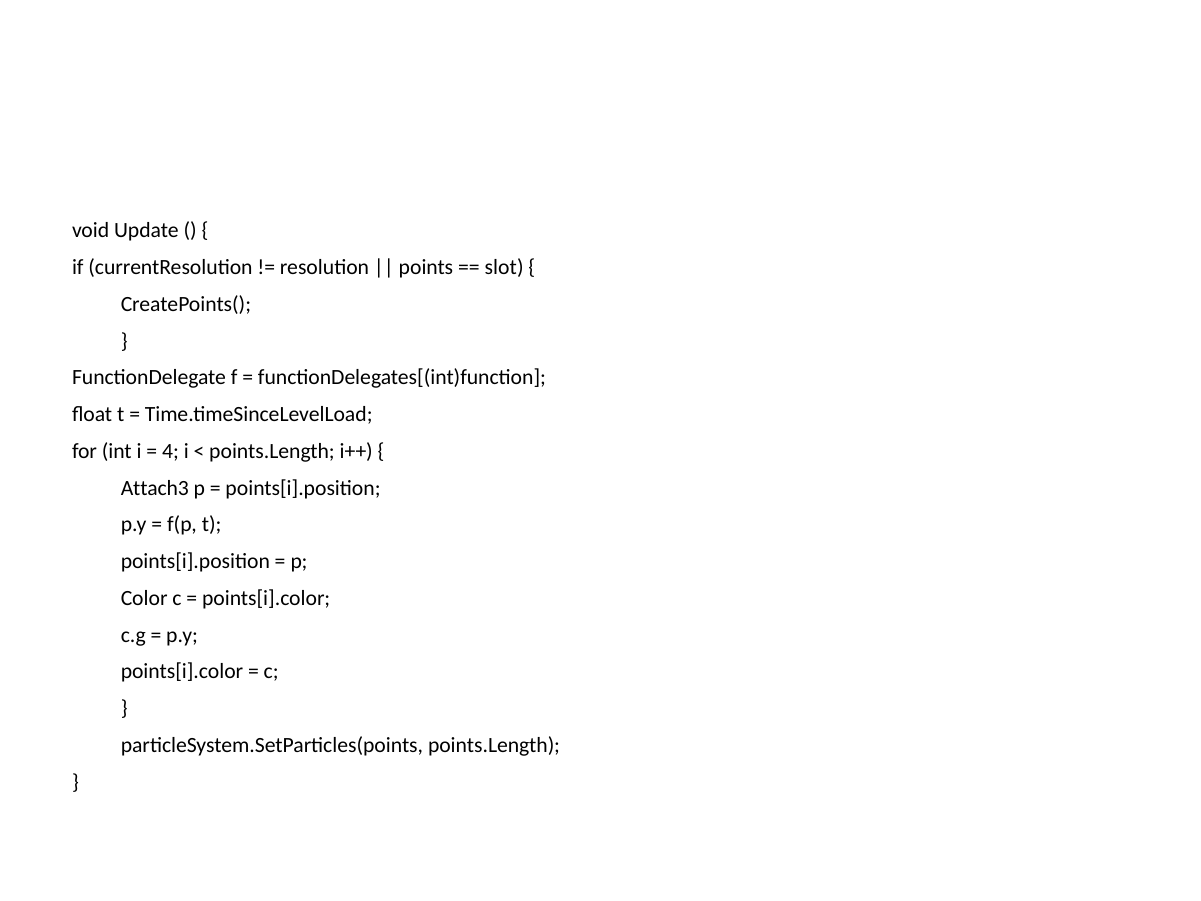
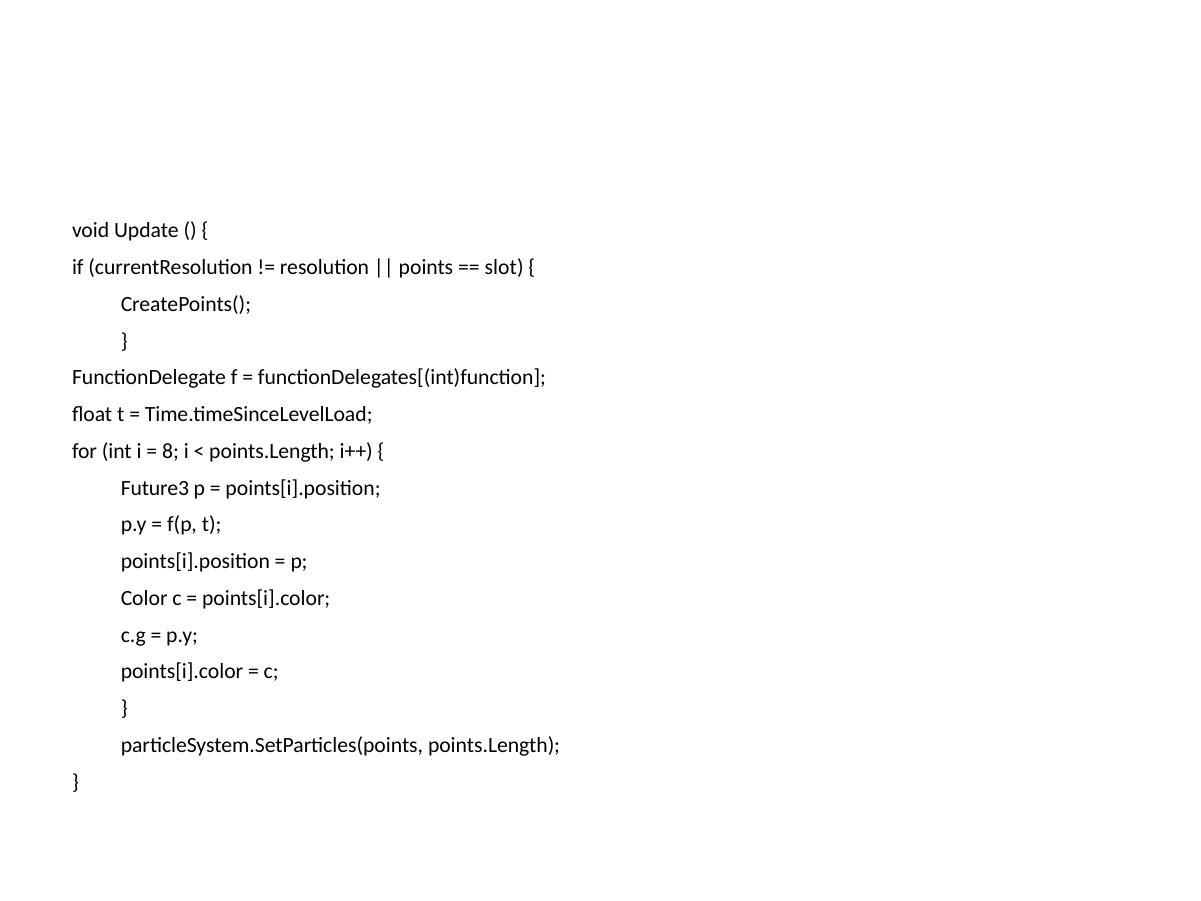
4: 4 -> 8
Attach3: Attach3 -> Future3
